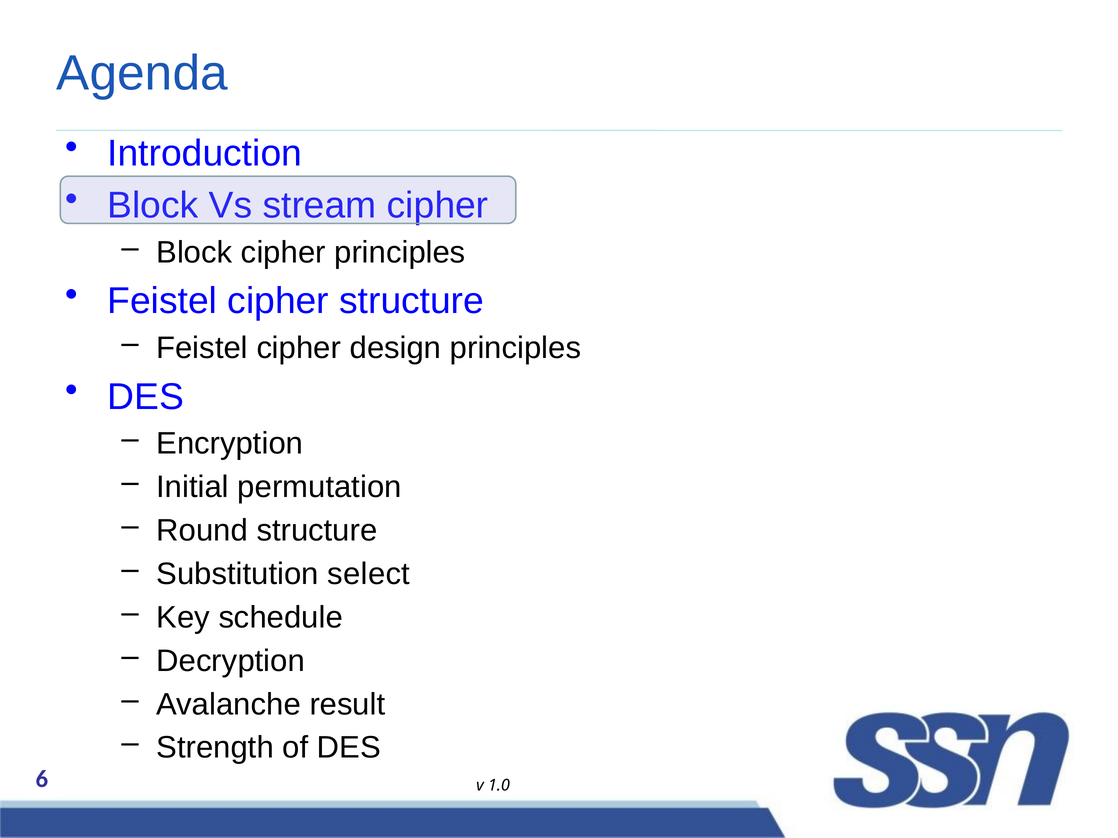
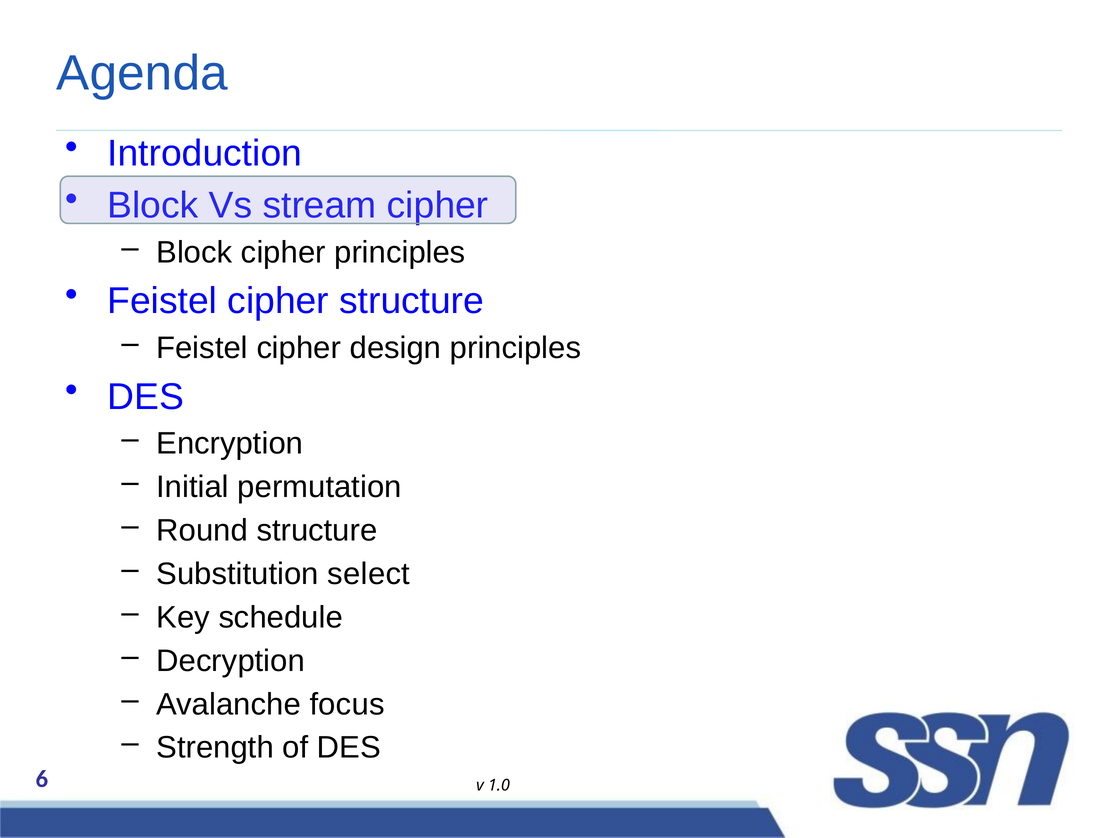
result: result -> focus
